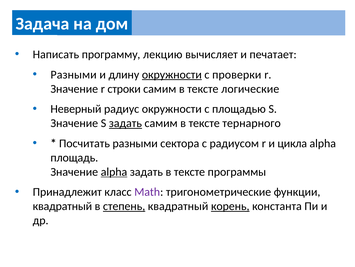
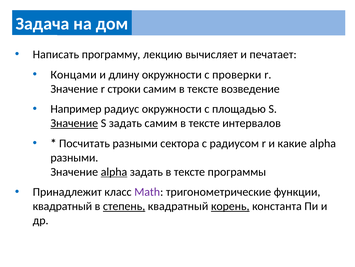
Разными at (74, 74): Разными -> Концами
окружности at (172, 74) underline: present -> none
логические: логические -> возведение
Неверный: Неверный -> Например
Значение at (74, 123) underline: none -> present
задать at (125, 123) underline: present -> none
тернарного: тернарного -> интервалов
цикла: цикла -> какие
площадь at (74, 157): площадь -> разными
